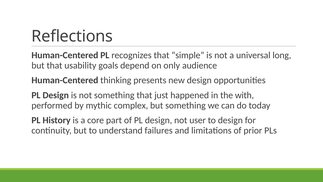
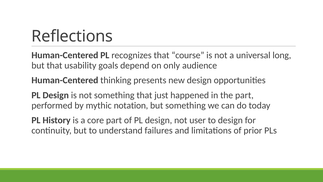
simple: simple -> course
the with: with -> part
complex: complex -> notation
